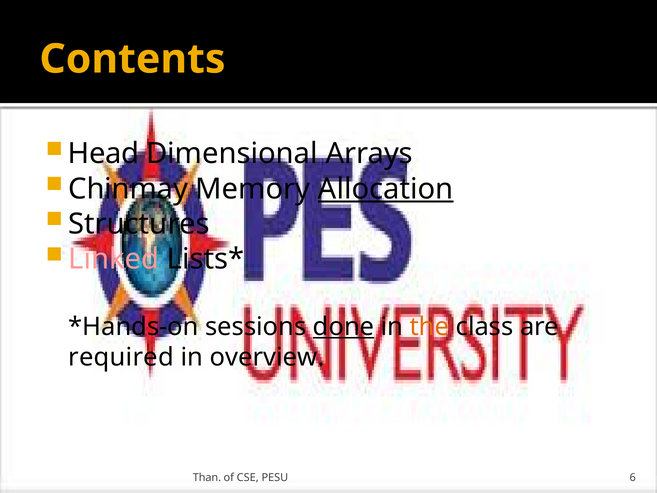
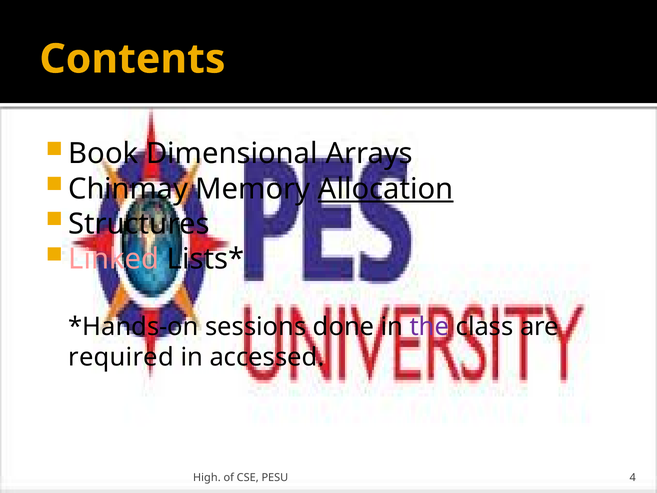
Head: Head -> Book
done underline: present -> none
the colour: orange -> purple
overview: overview -> accessed
Than: Than -> High
6: 6 -> 4
